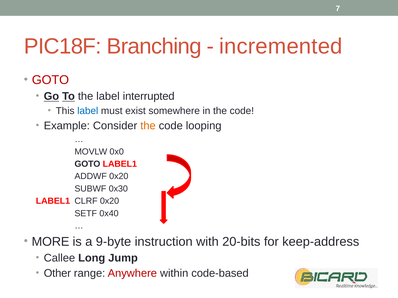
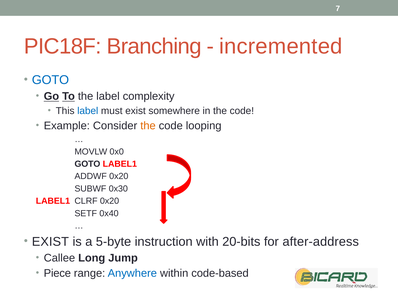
GOTO at (50, 80) colour: red -> blue
interrupted: interrupted -> complexity
MORE at (50, 242): MORE -> EXIST
9-byte: 9-byte -> 5-byte
keep-address: keep-address -> after-address
Other: Other -> Piece
Anywhere colour: red -> blue
